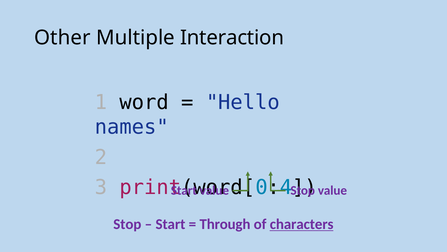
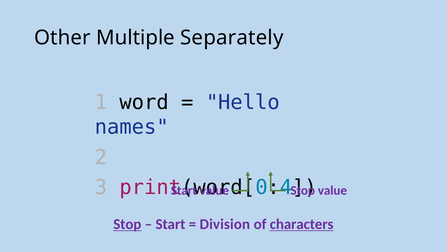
Interaction: Interaction -> Separately
Stop at (127, 224) underline: none -> present
Through: Through -> Division
